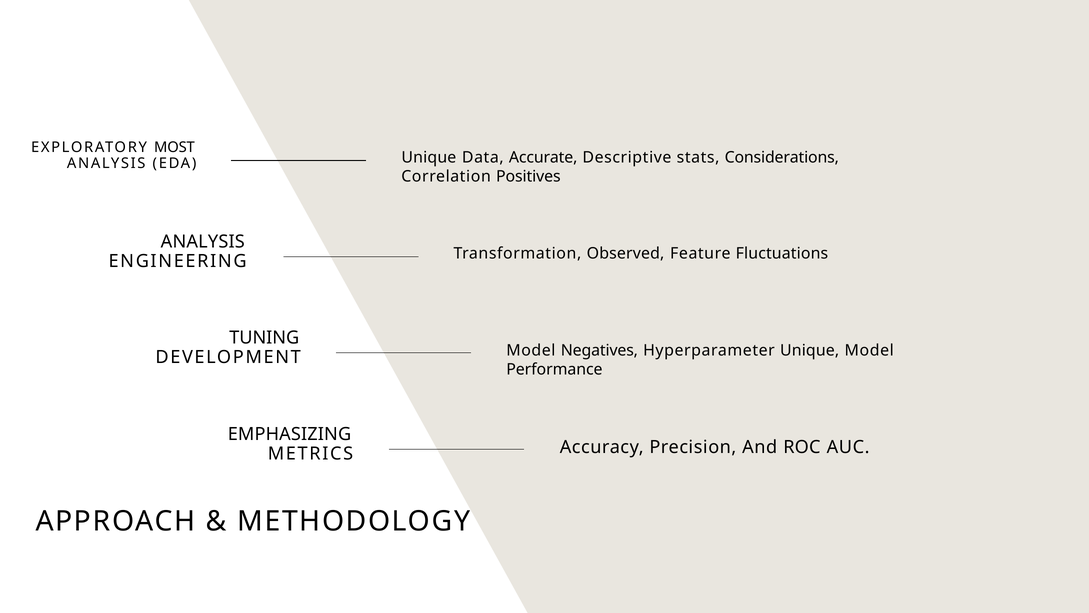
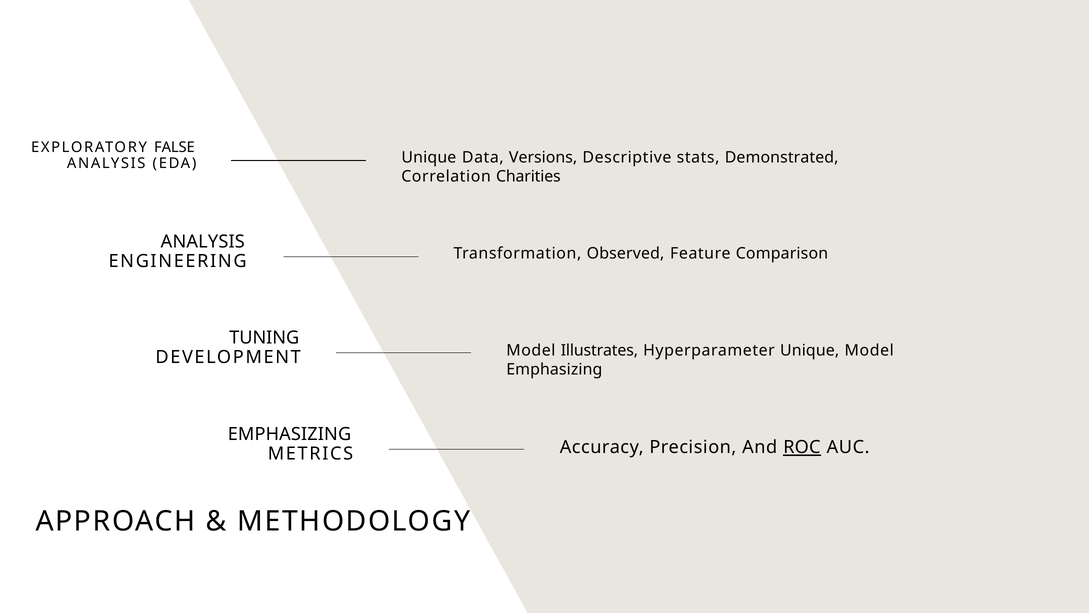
MOST: MOST -> FALSE
Accurate: Accurate -> Versions
Considerations: Considerations -> Demonstrated
Positives: Positives -> Charities
Fluctuations: Fluctuations -> Comparison
Negatives: Negatives -> Illustrates
Performance at (554, 369): Performance -> Emphasizing
ROC underline: none -> present
